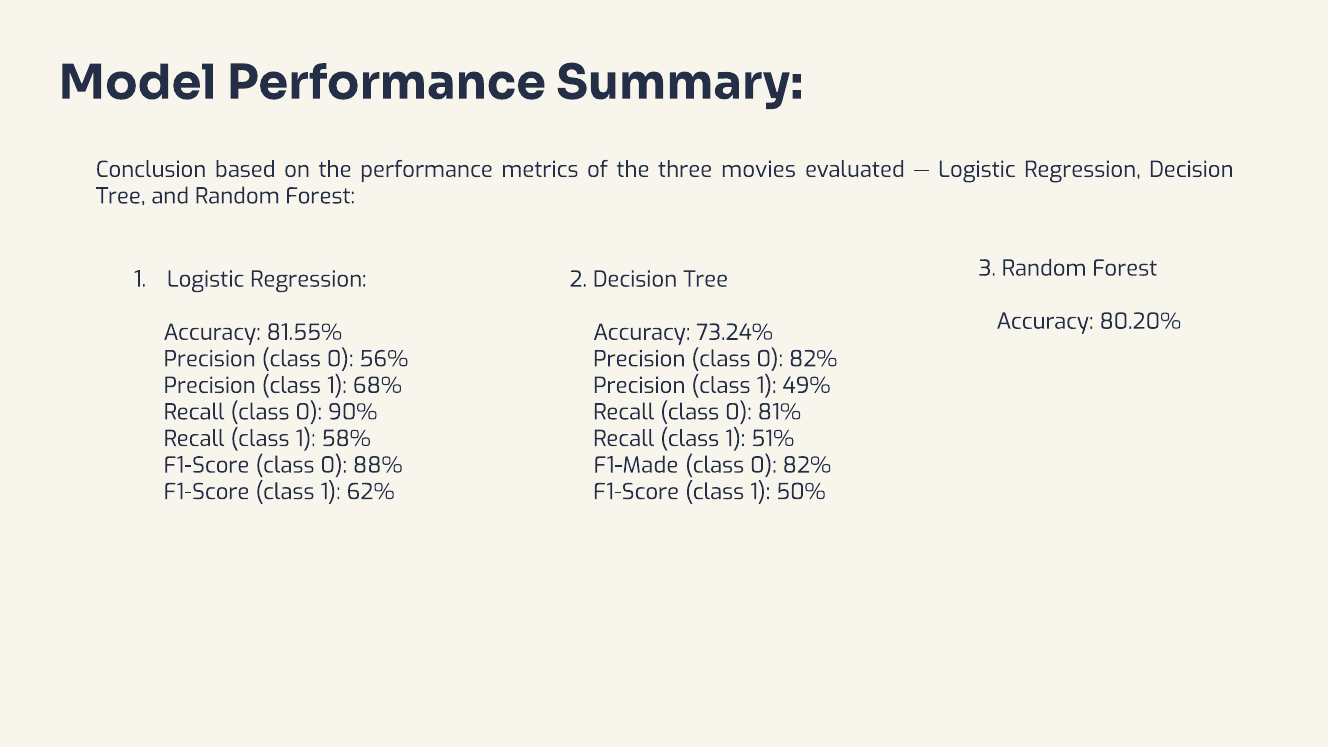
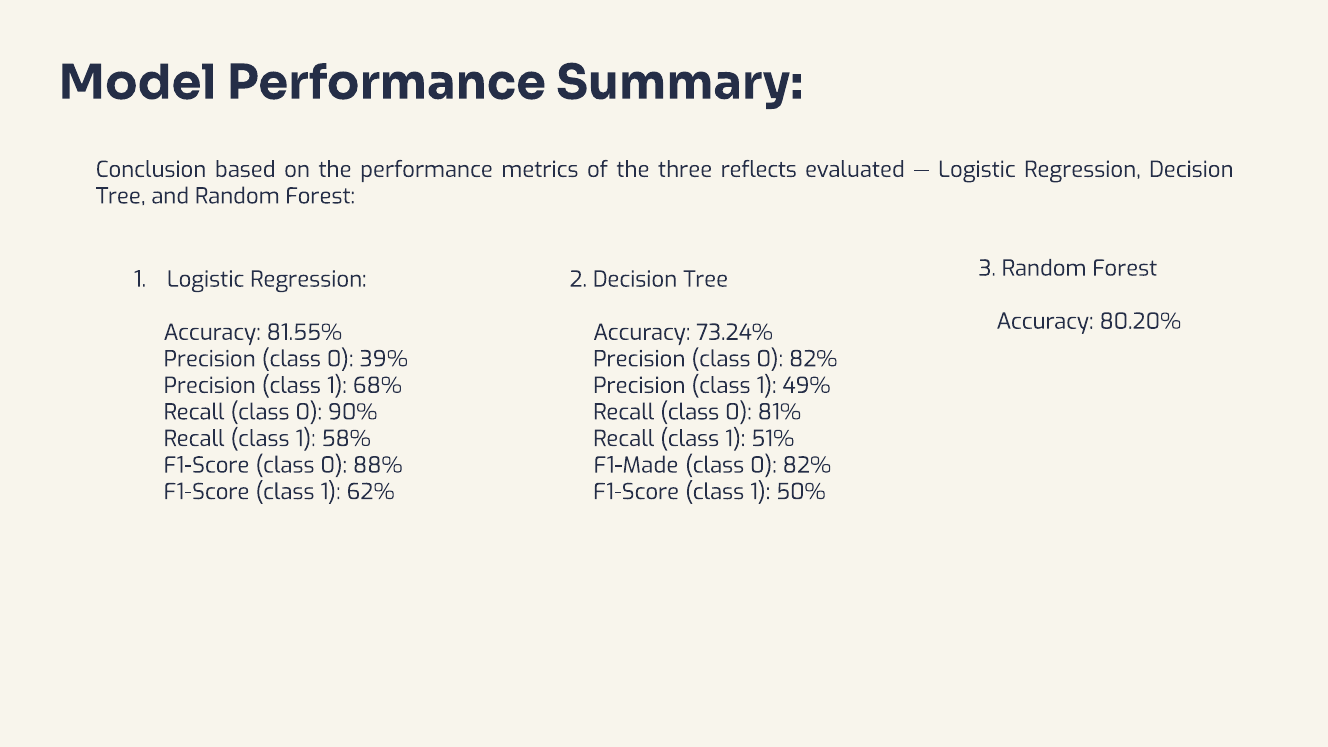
movies: movies -> reflects
56%: 56% -> 39%
